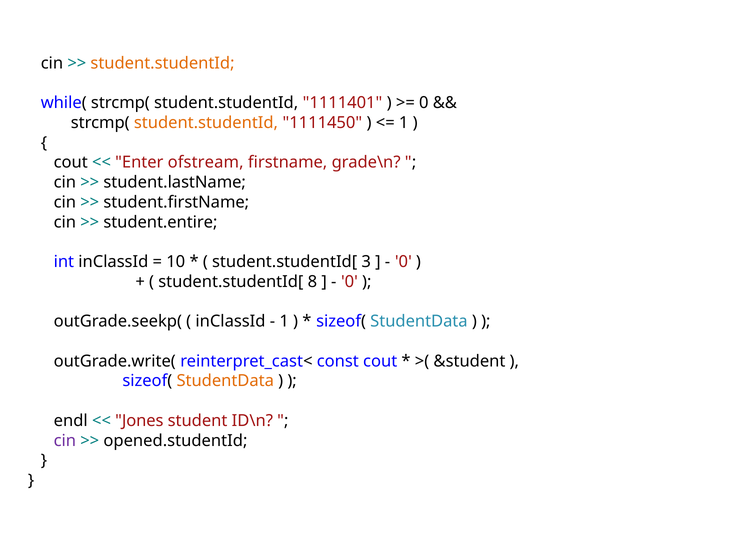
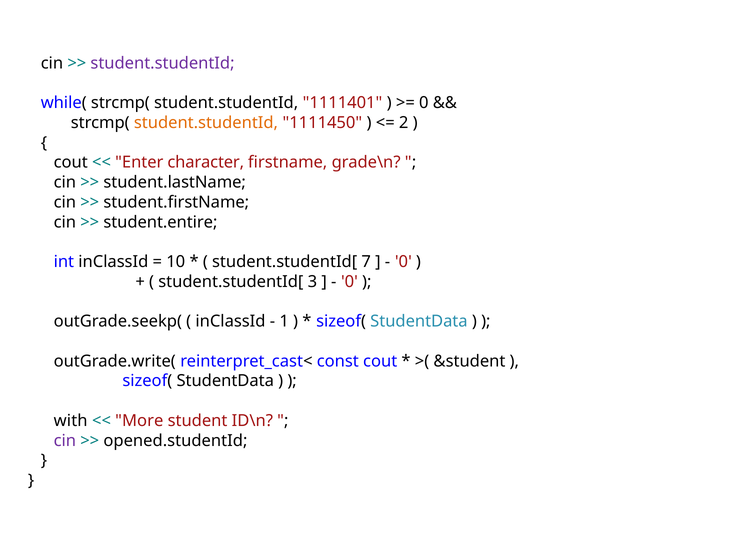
student.studentId at (163, 63) colour: orange -> purple
1 at (404, 123): 1 -> 2
ofstream: ofstream -> character
3: 3 -> 7
8: 8 -> 3
StudentData at (225, 381) colour: orange -> black
endl: endl -> with
Jones: Jones -> More
